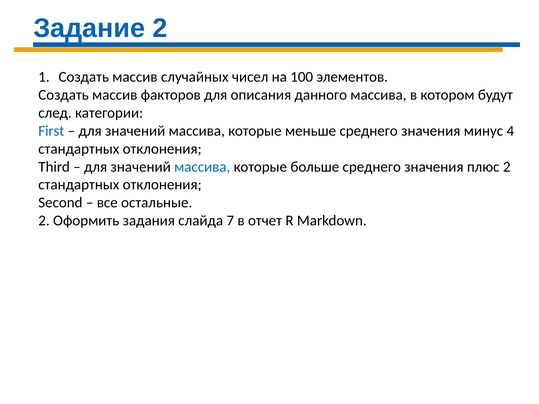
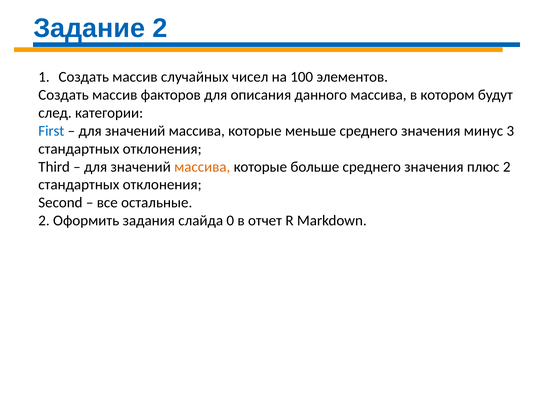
4: 4 -> 3
массива at (202, 167) colour: blue -> orange
7: 7 -> 0
